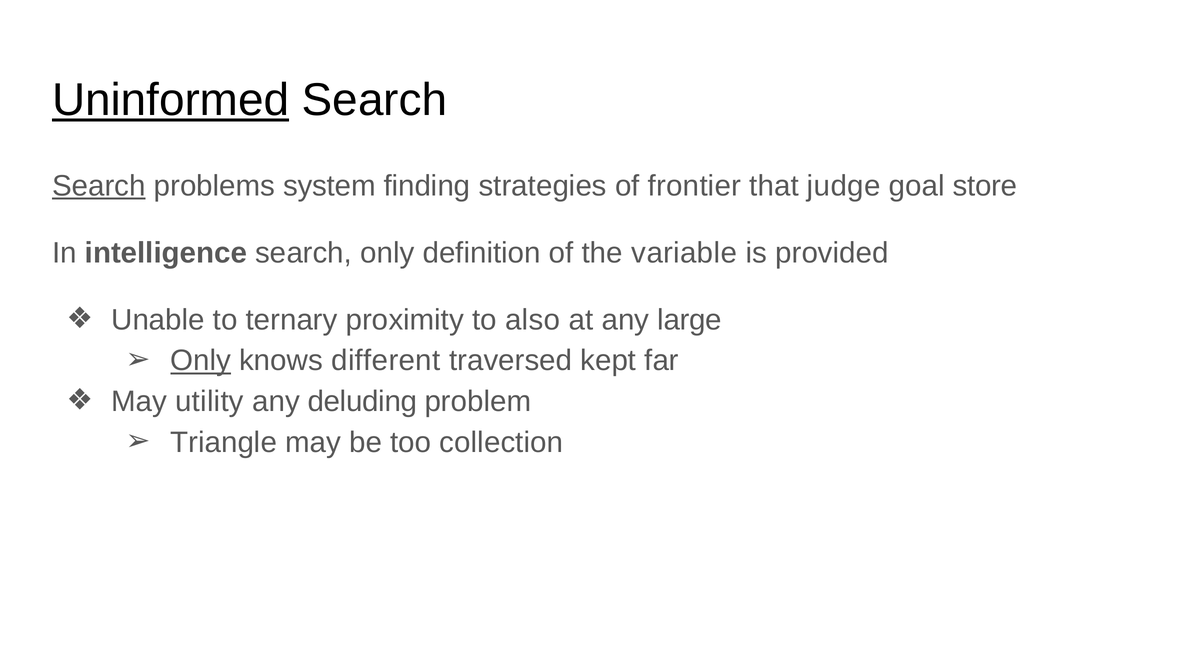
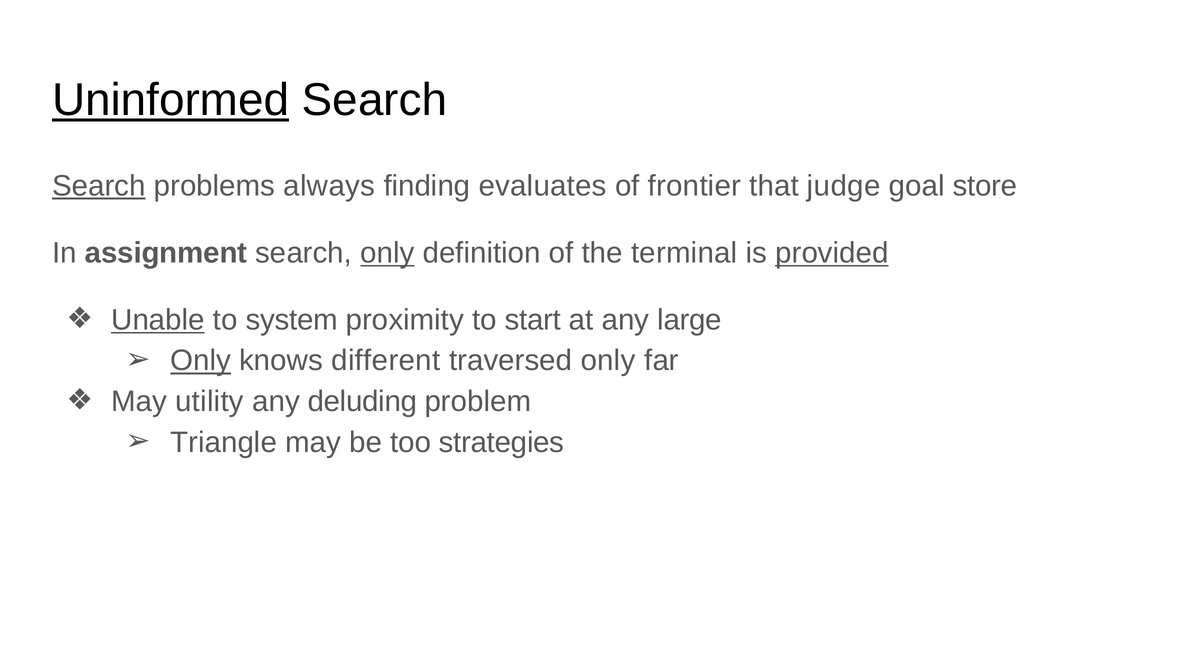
system: system -> always
strategies: strategies -> evaluates
intelligence: intelligence -> assignment
only at (387, 253) underline: none -> present
variable: variable -> terminal
provided underline: none -> present
Unable underline: none -> present
ternary: ternary -> system
also: also -> start
traversed kept: kept -> only
collection: collection -> strategies
